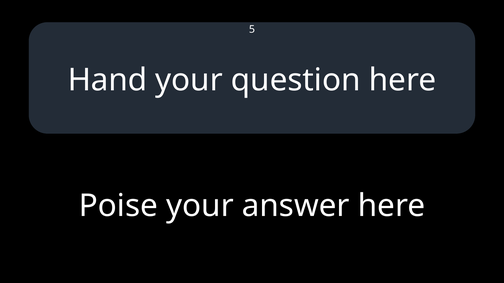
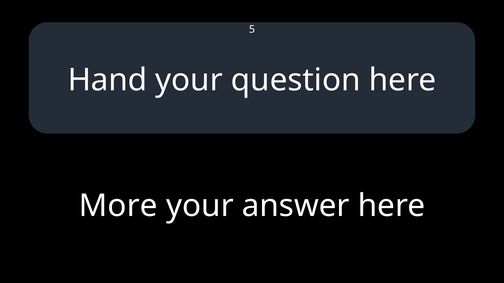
Poise: Poise -> More
